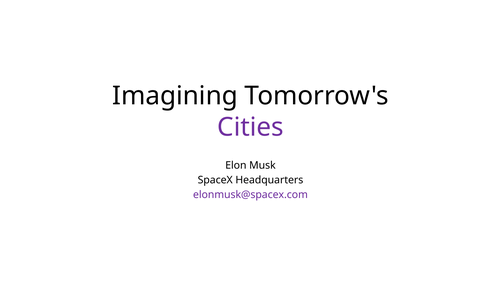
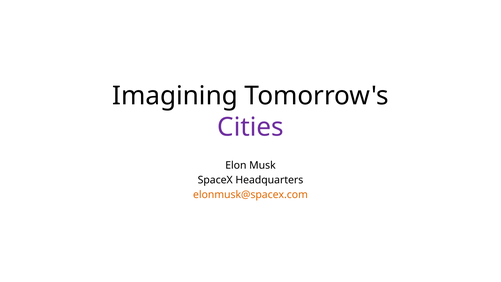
elonmusk@spacex.com colour: purple -> orange
